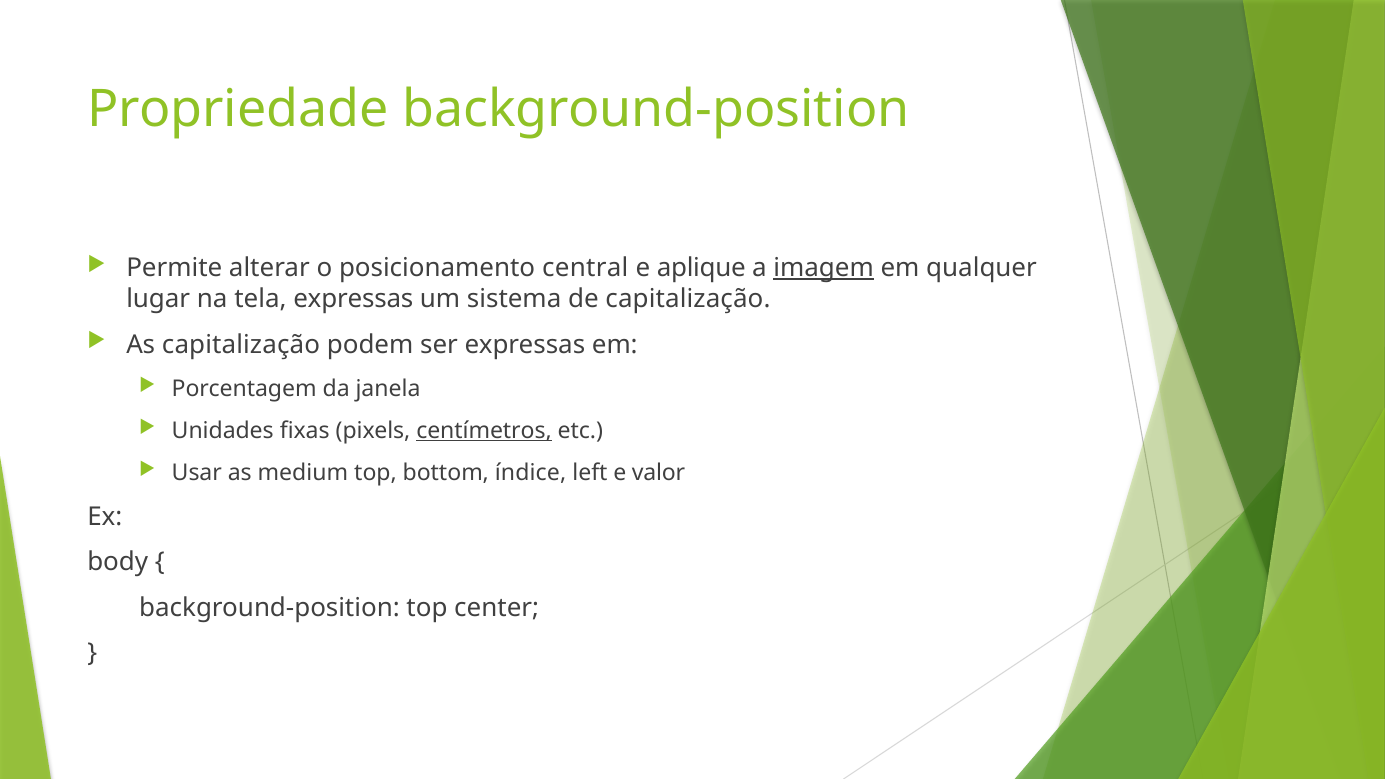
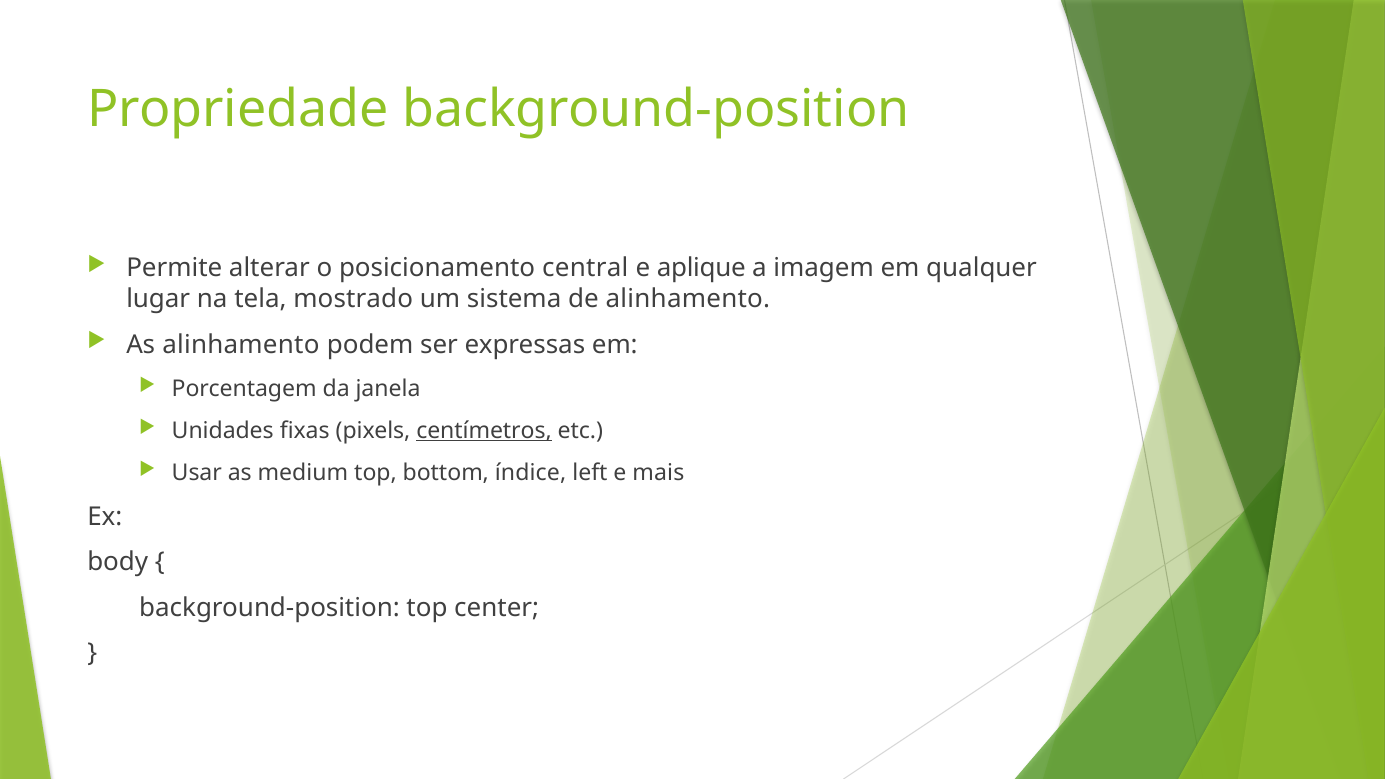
imagem underline: present -> none
tela expressas: expressas -> mostrado
de capitalização: capitalização -> alinhamento
As capitalização: capitalização -> alinhamento
valor: valor -> mais
